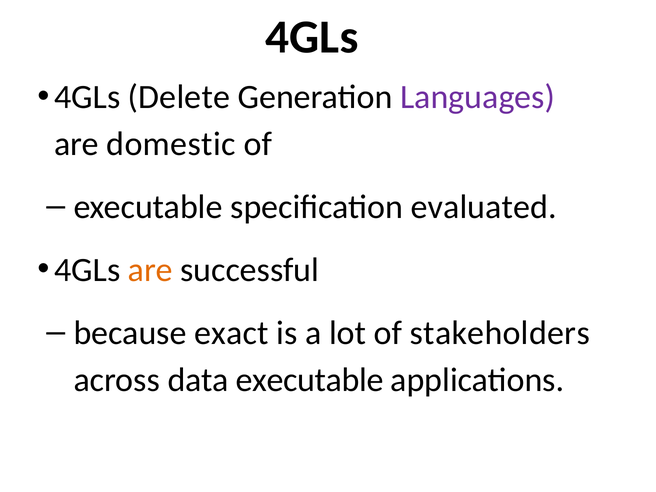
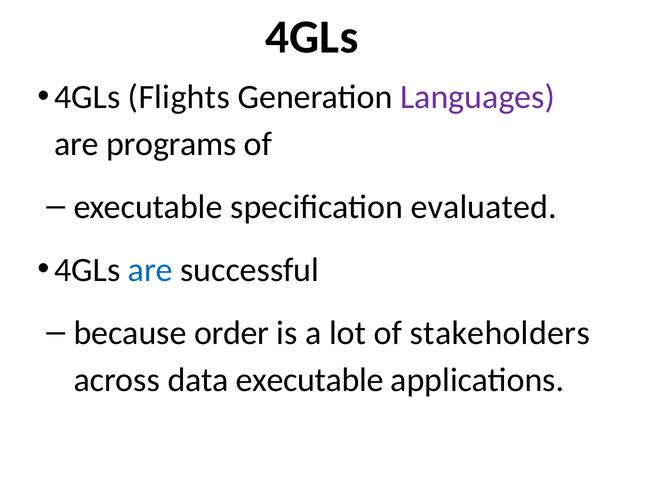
Delete: Delete -> Flights
domestic: domestic -> programs
are at (150, 270) colour: orange -> blue
exact: exact -> order
